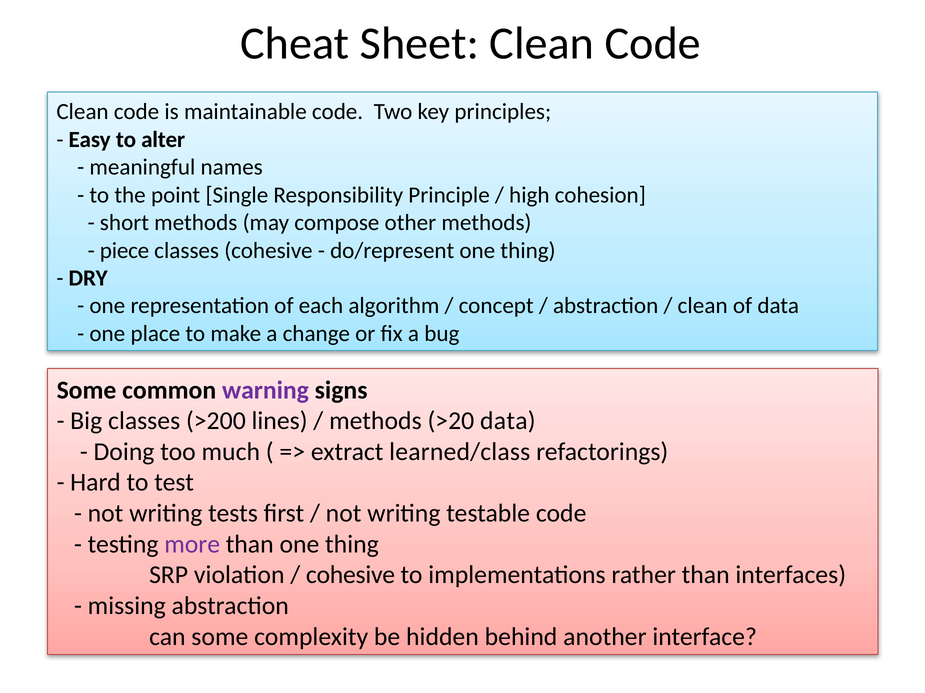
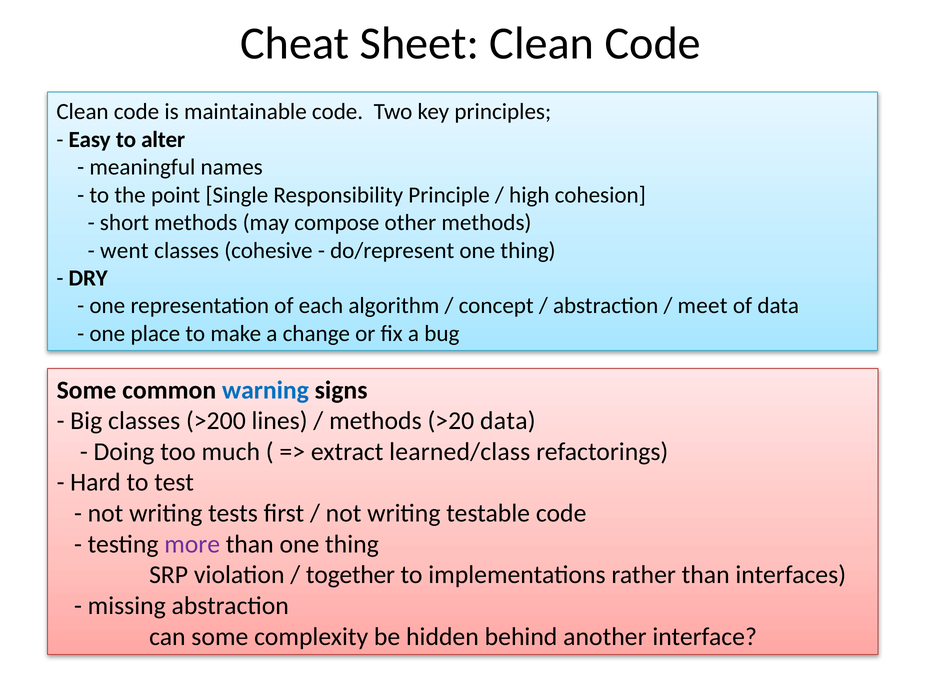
piece: piece -> went
clean at (703, 306): clean -> meet
warning colour: purple -> blue
cohesive at (351, 576): cohesive -> together
